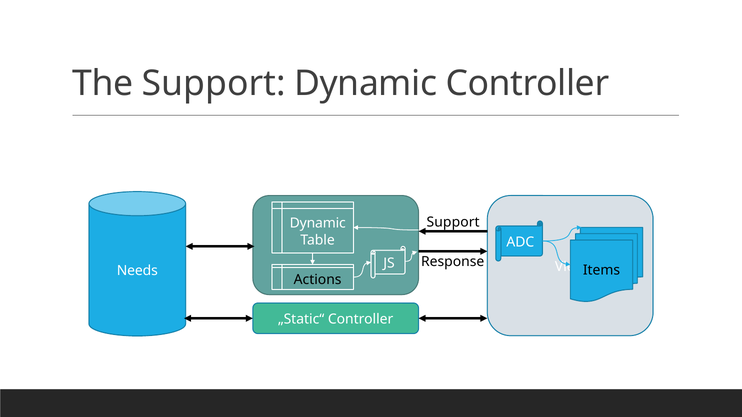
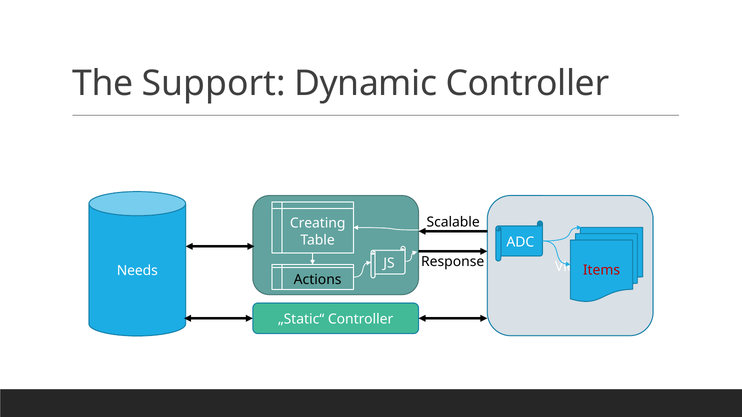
Support at (453, 222): Support -> Scalable
Dynamic at (318, 224): Dynamic -> Creating
Items colour: black -> red
